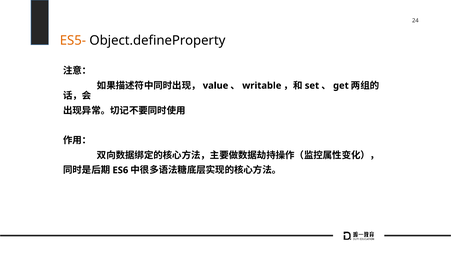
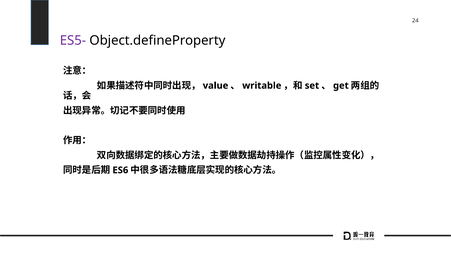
ES5- colour: orange -> purple
